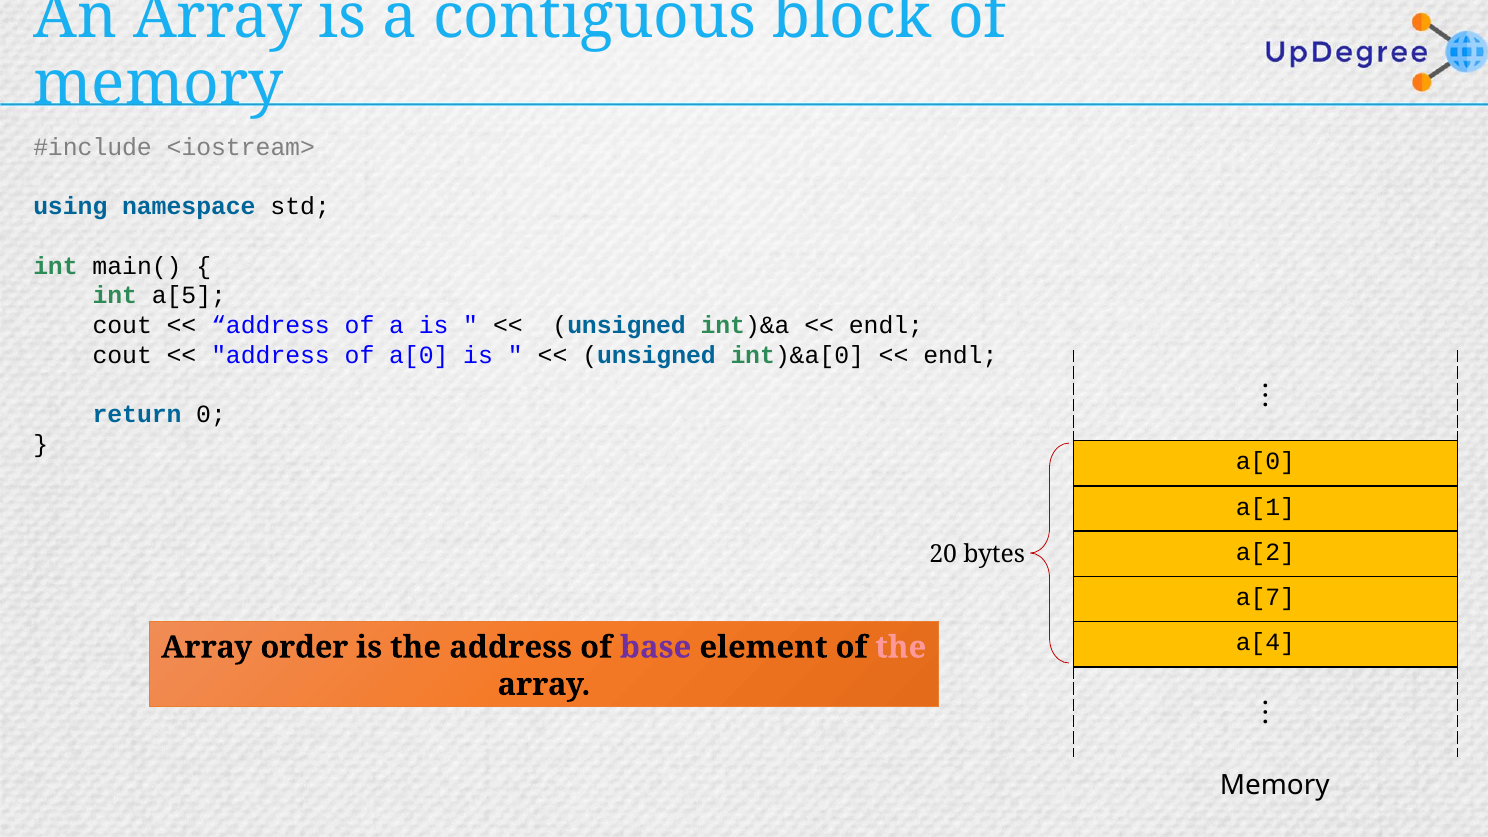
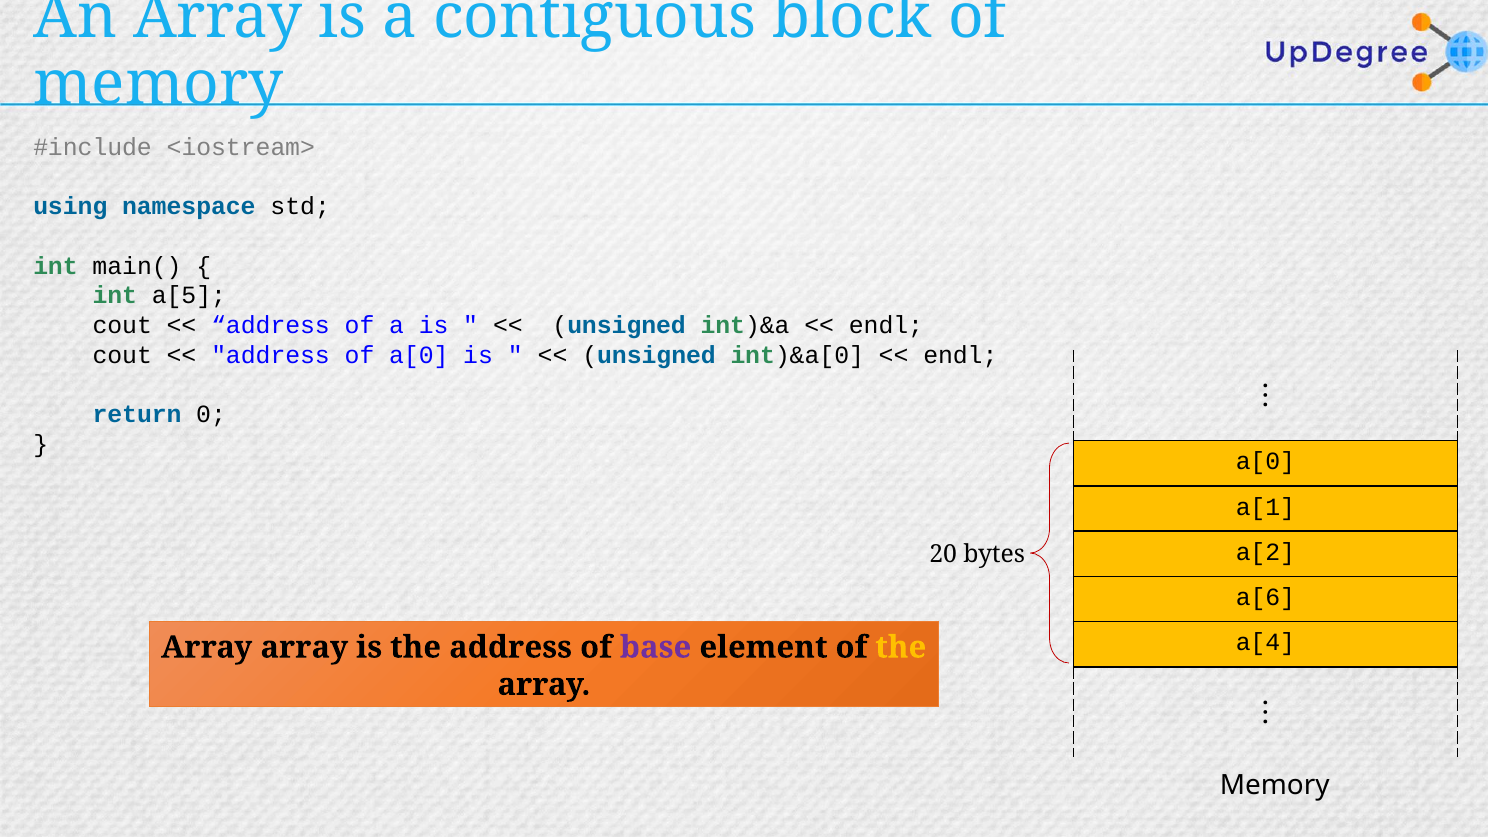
a[7: a[7 -> a[6
Array order: order -> array
the at (901, 647) colour: pink -> yellow
